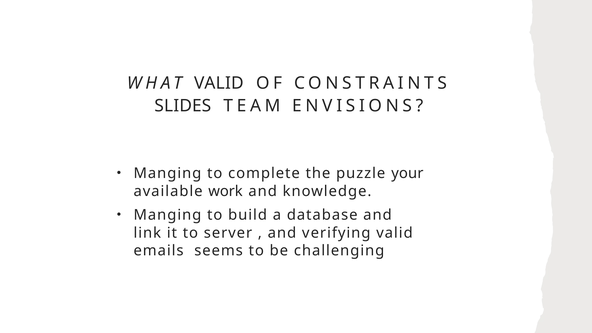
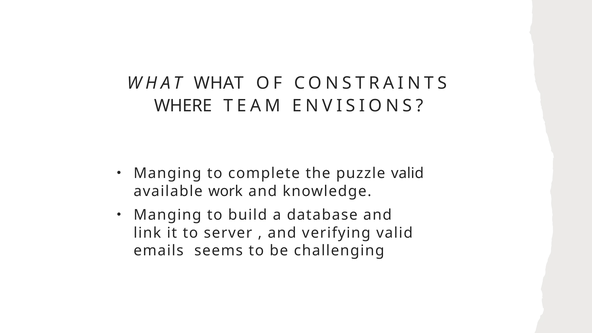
WHAT VALID: VALID -> WHAT
SLIDES: SLIDES -> WHERE
puzzle your: your -> valid
